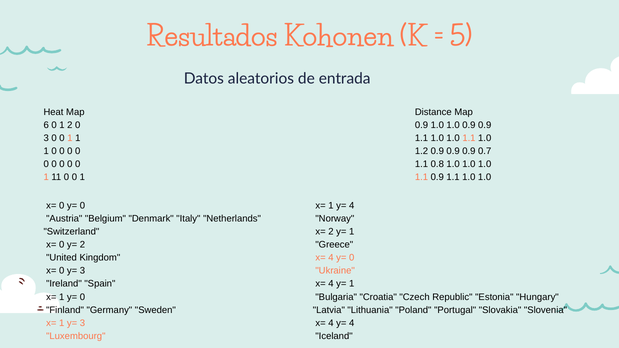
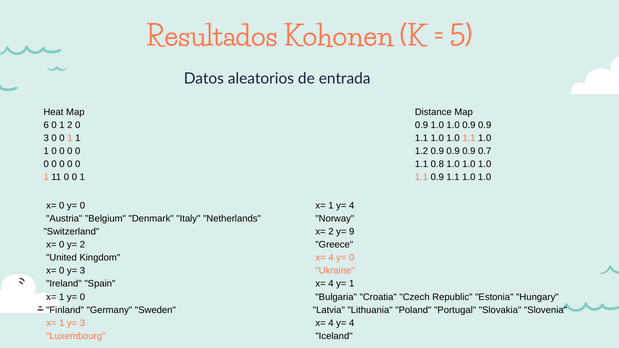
2 y= 1: 1 -> 9
